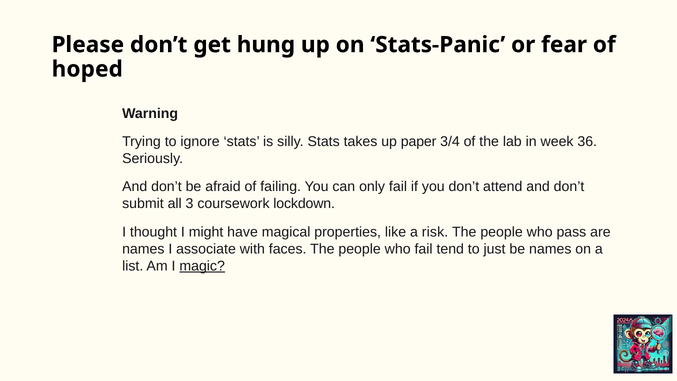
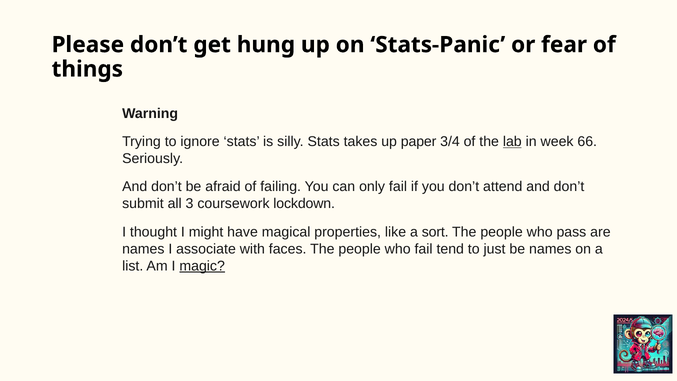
hoped: hoped -> things
lab underline: none -> present
36: 36 -> 66
risk: risk -> sort
